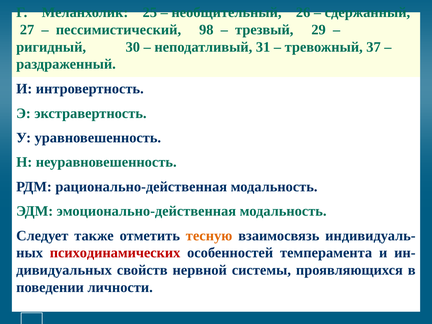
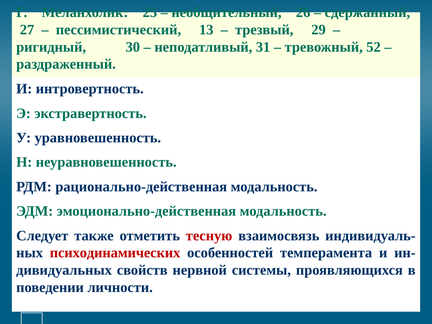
98: 98 -> 13
37: 37 -> 52
тесную colour: orange -> red
